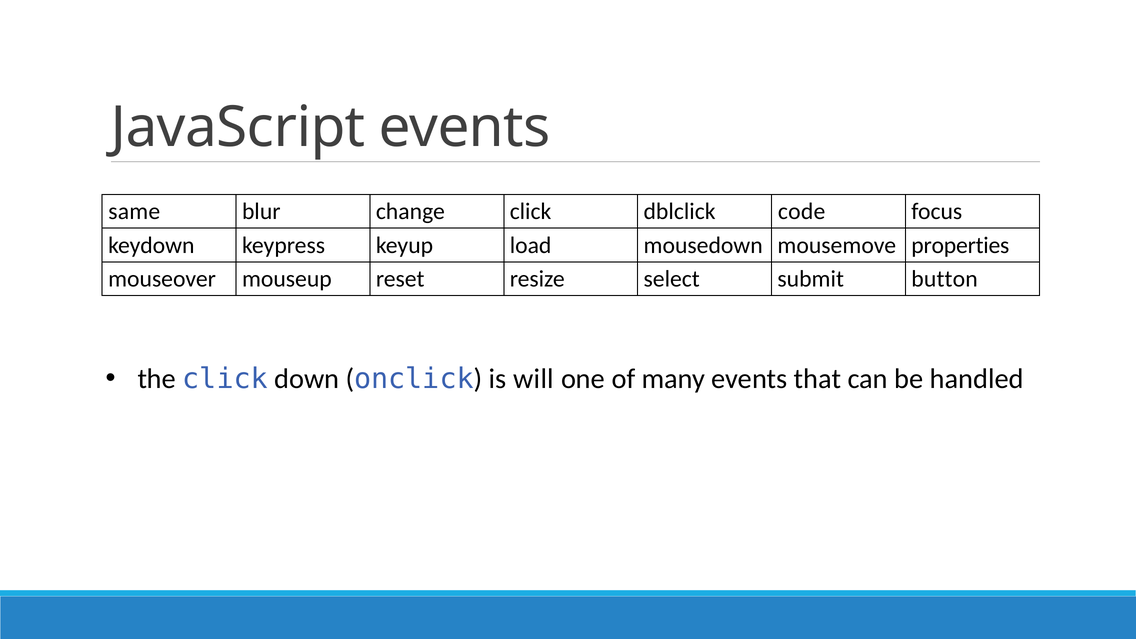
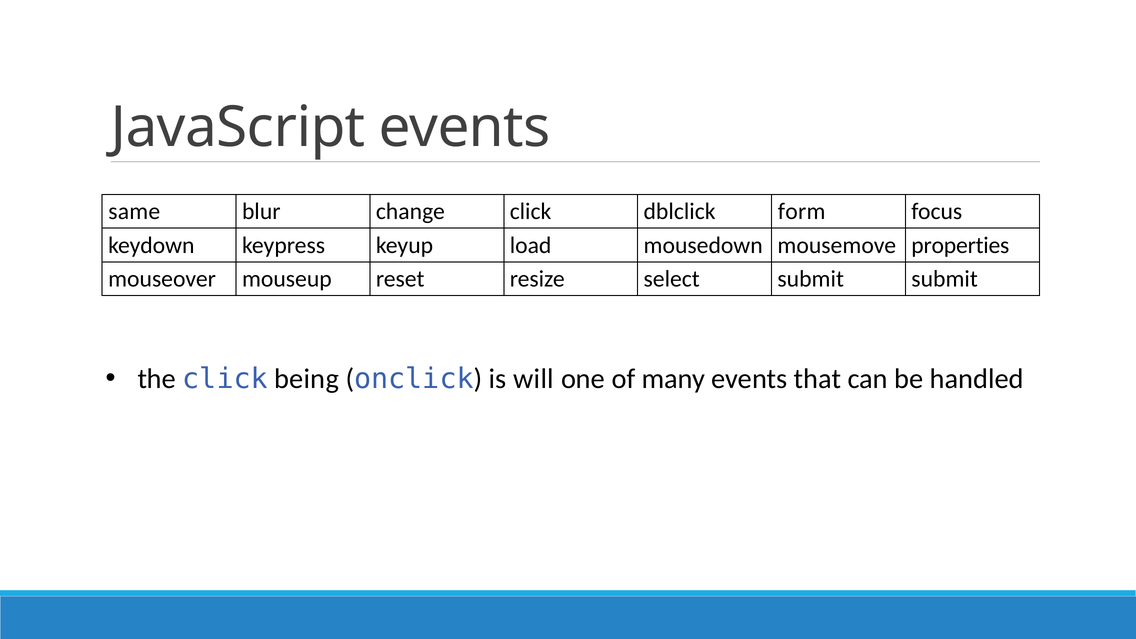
code: code -> form
submit button: button -> submit
down: down -> being
